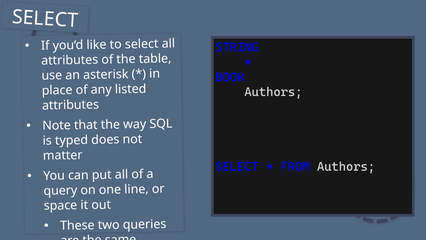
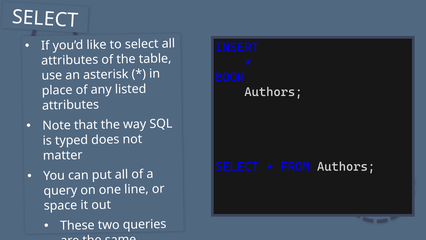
STRING: STRING -> INSERT
